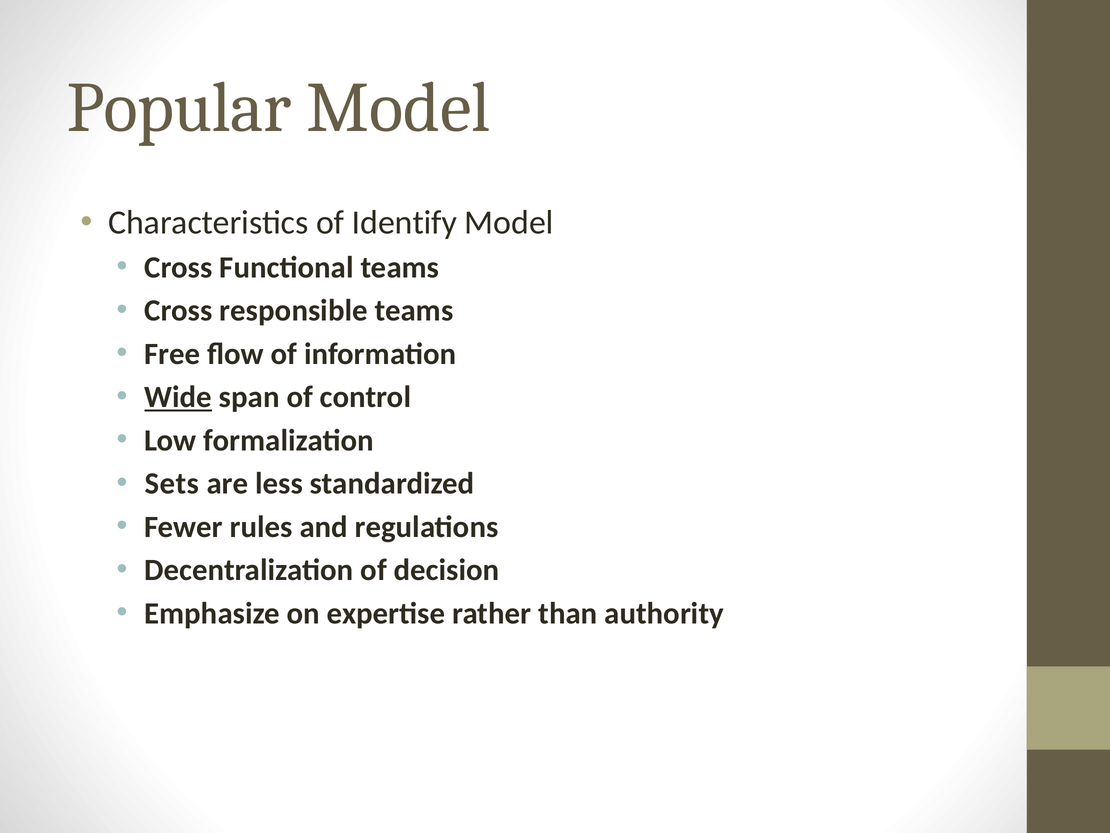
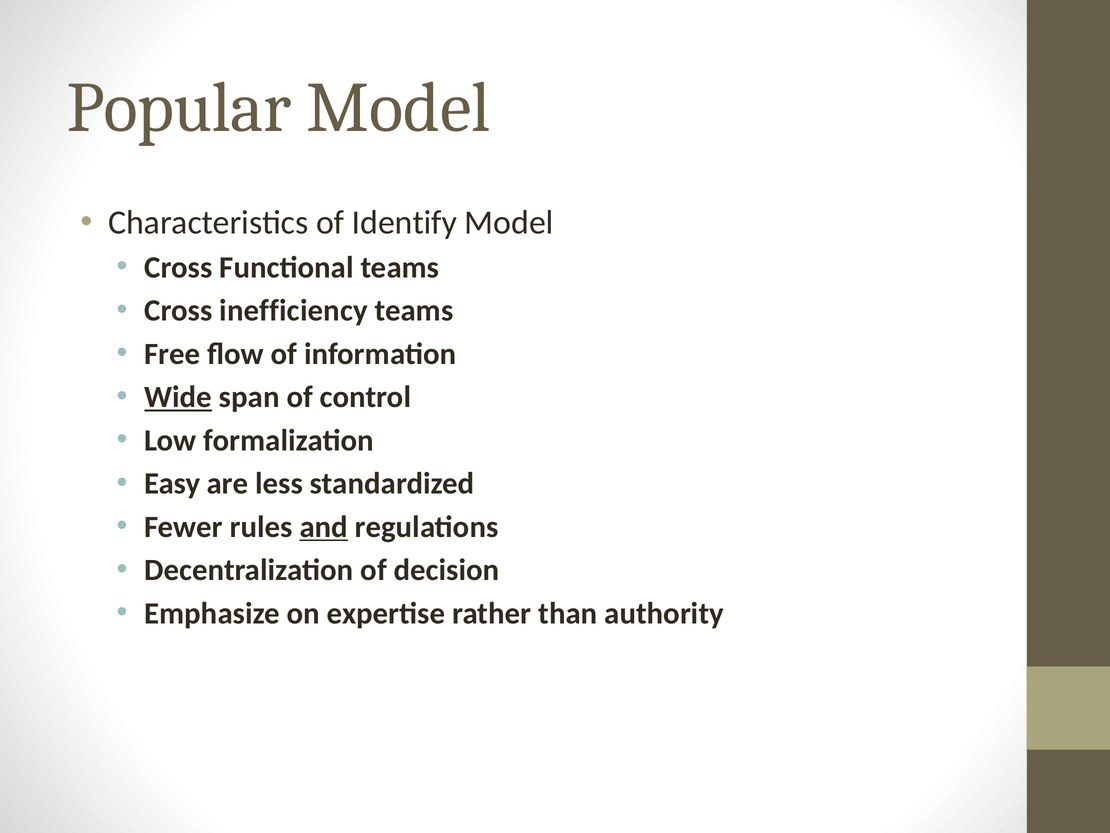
responsible: responsible -> inefficiency
Sets: Sets -> Easy
and underline: none -> present
